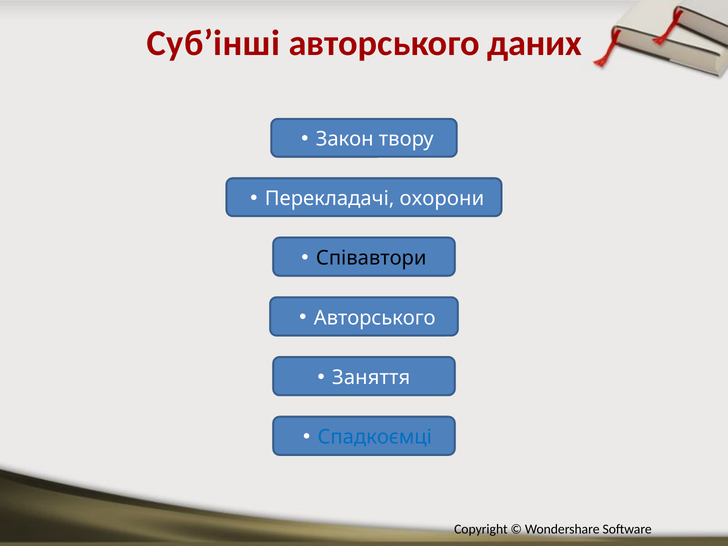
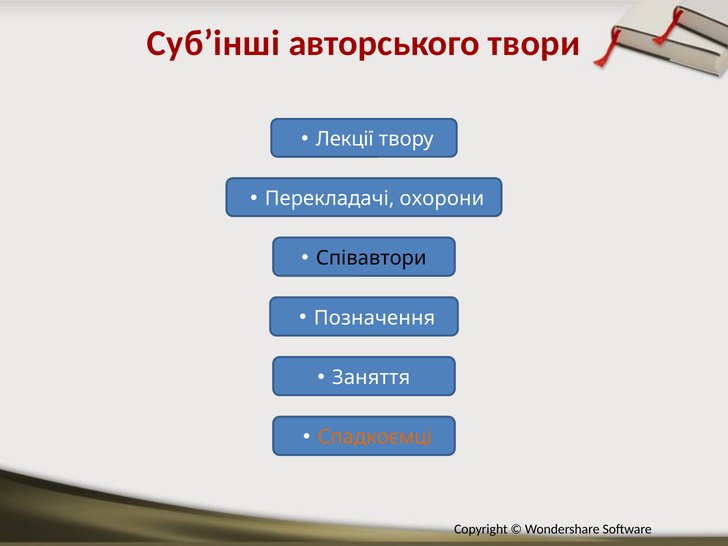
даних: даних -> твори
Закон: Закон -> Лекції
Авторського at (375, 318): Авторського -> Позначення
Спадкоємці colour: blue -> orange
